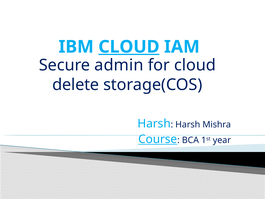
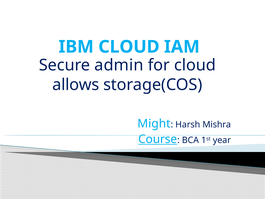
CLOUD at (129, 47) underline: present -> none
delete: delete -> allows
Harsh at (154, 123): Harsh -> Might
